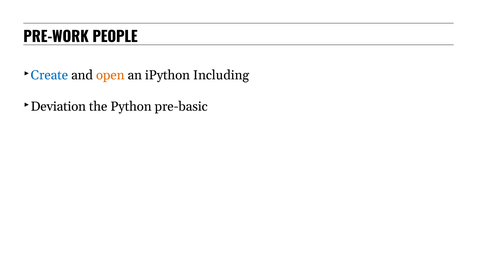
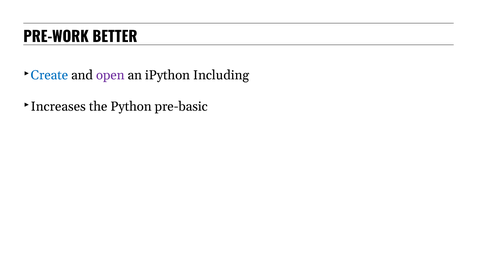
PEOPLE: PEOPLE -> BETTER
open colour: orange -> purple
Deviation: Deviation -> Increases
